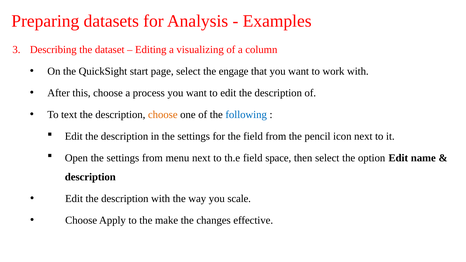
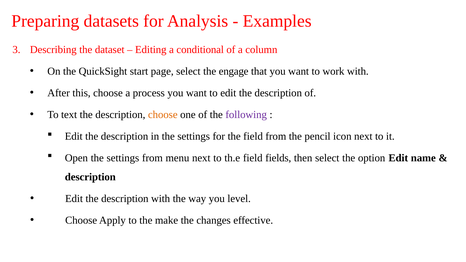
visualizing: visualizing -> conditional
following colour: blue -> purple
space: space -> fields
scale: scale -> level
